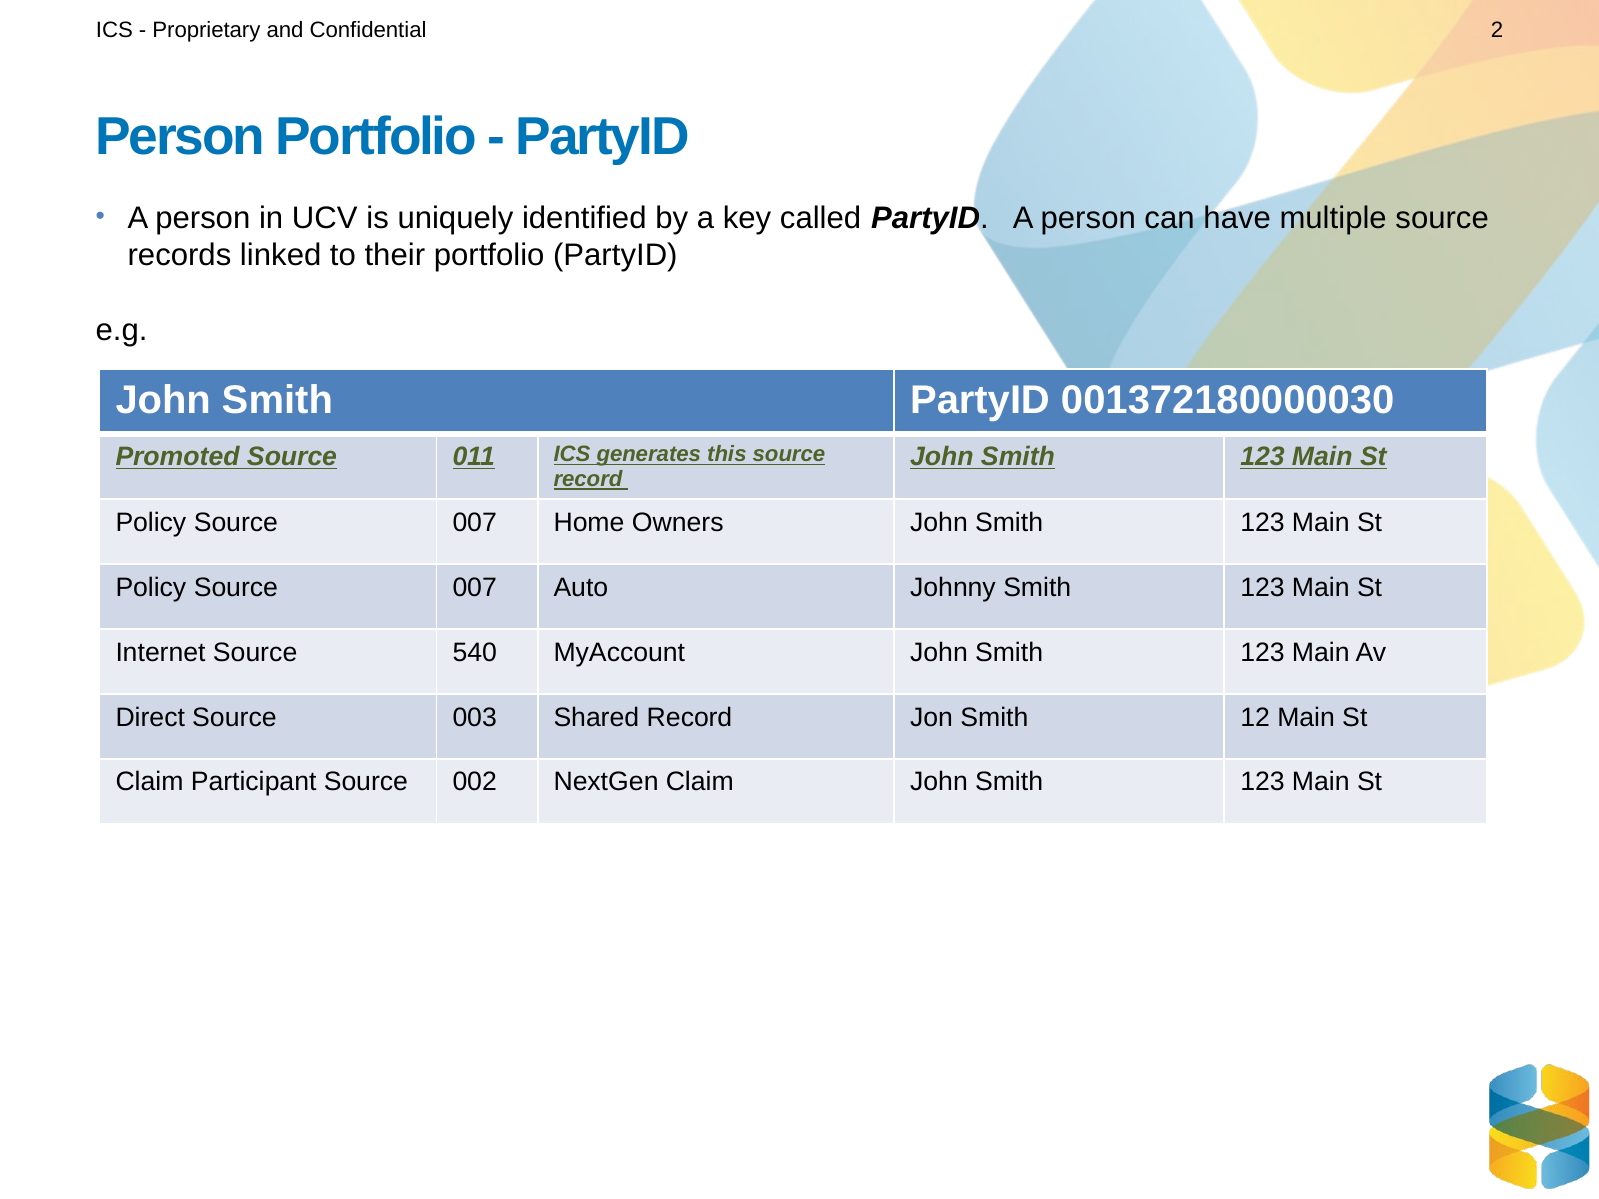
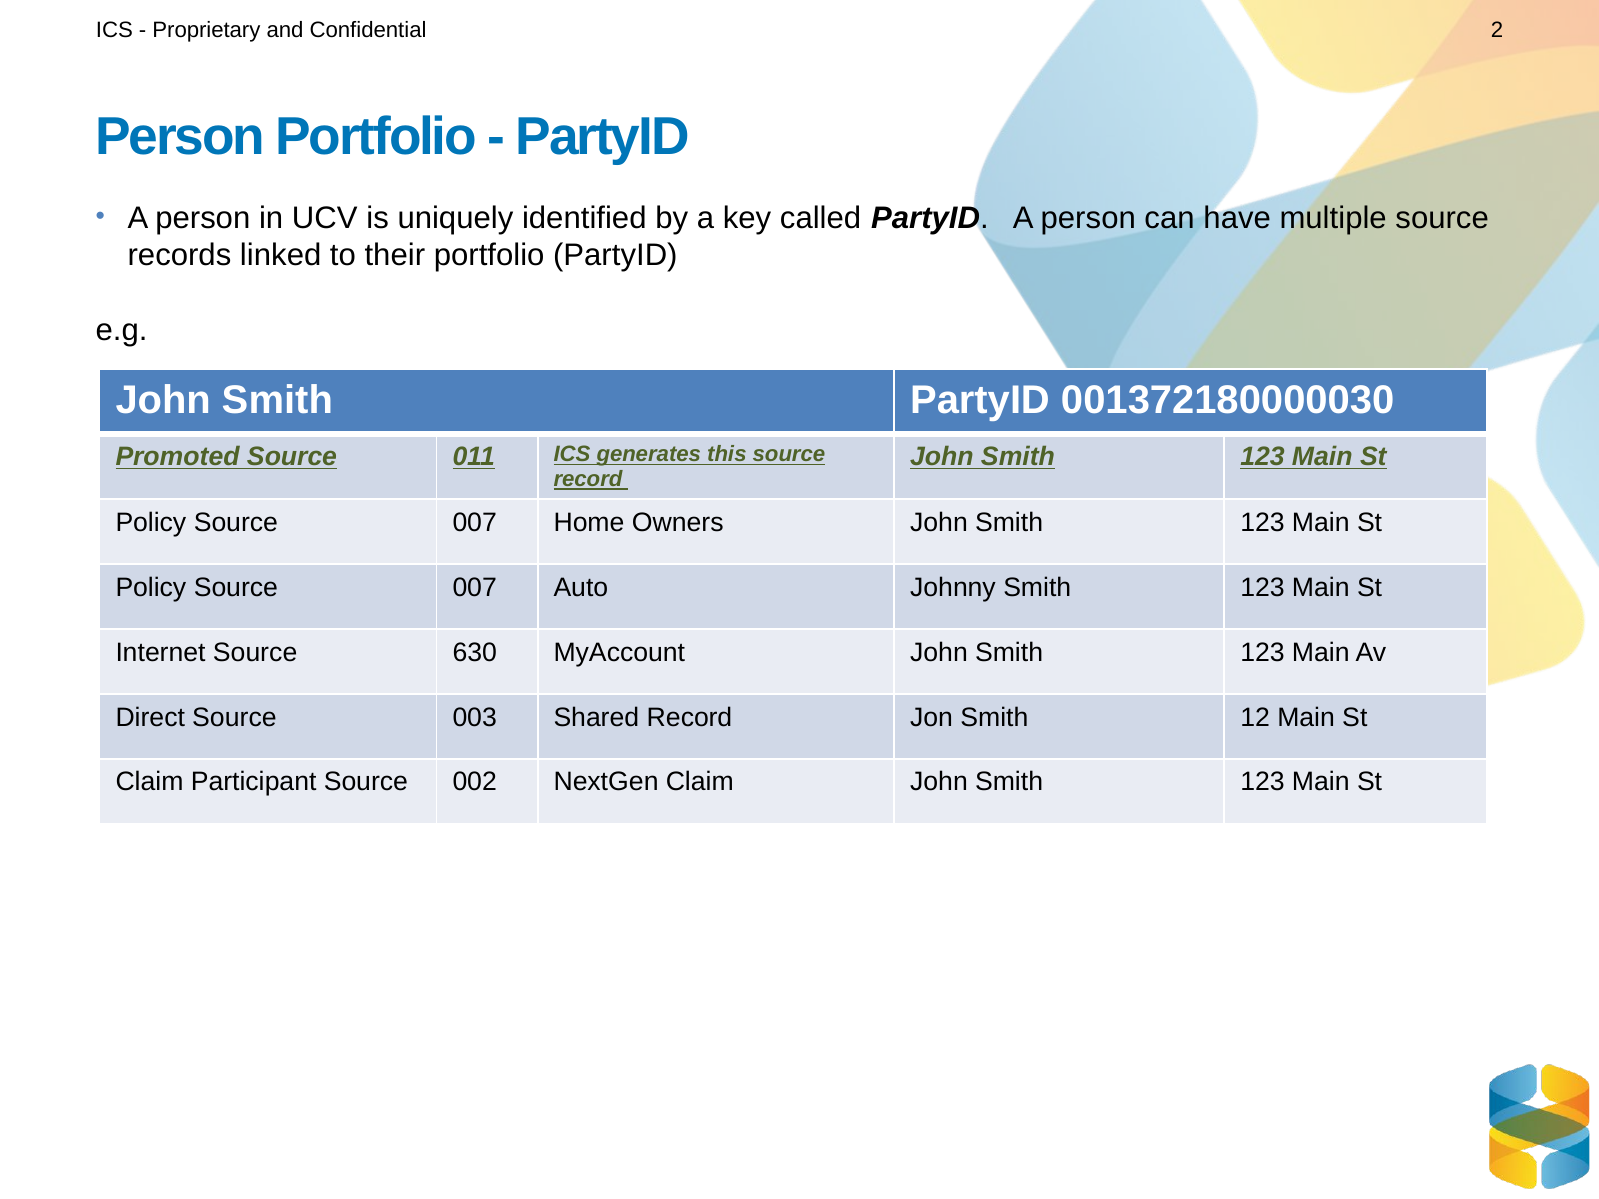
540: 540 -> 630
